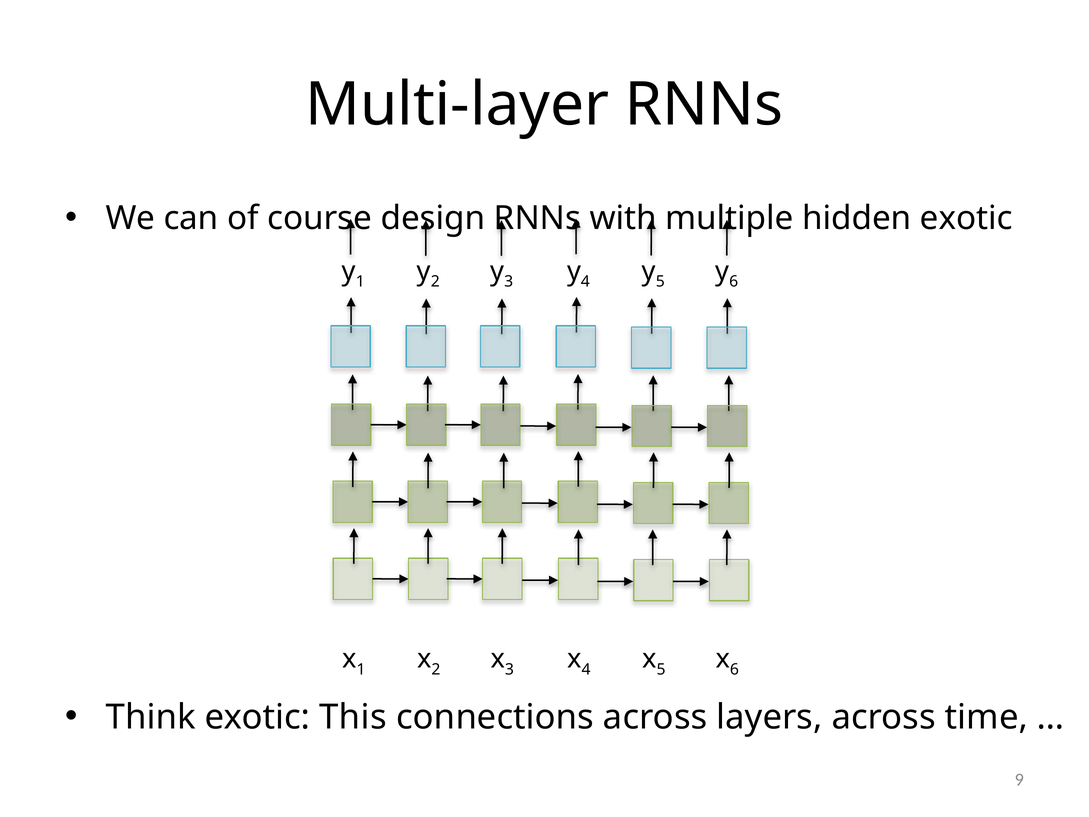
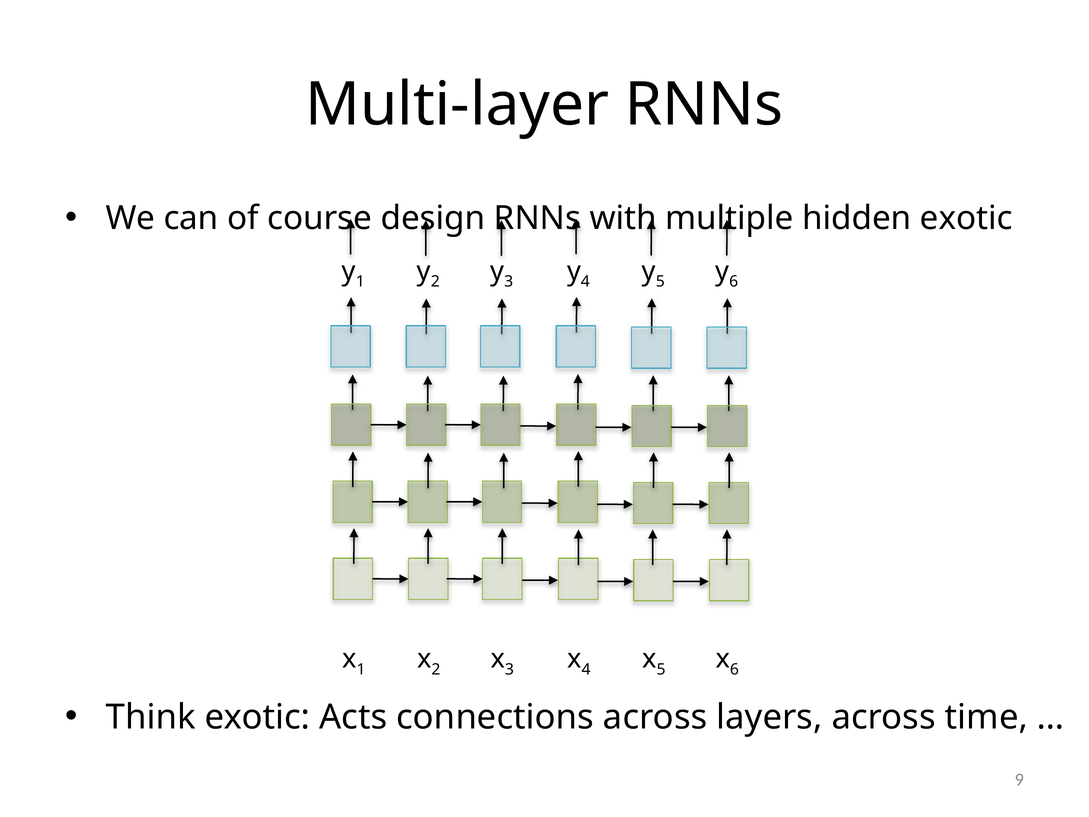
This: This -> Acts
